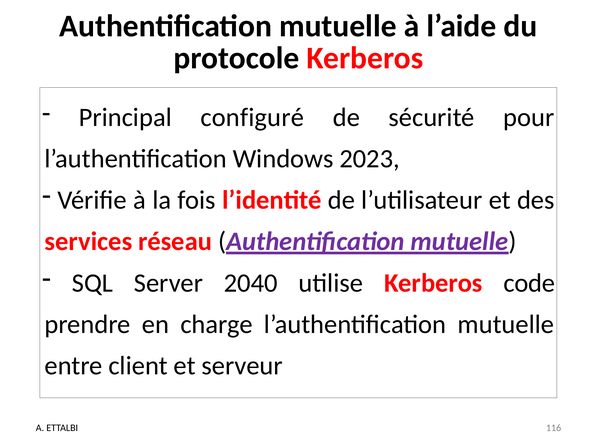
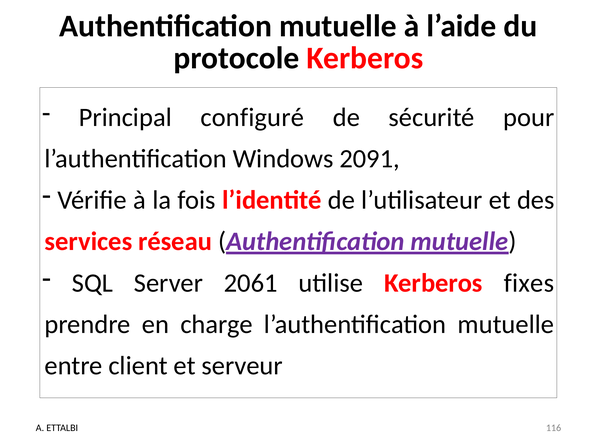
2023: 2023 -> 2091
2040: 2040 -> 2061
code: code -> fixes
